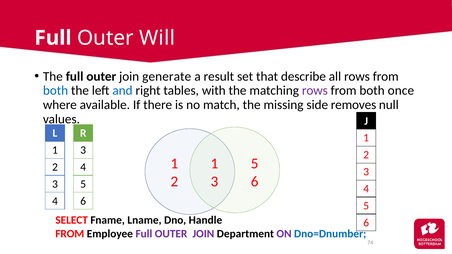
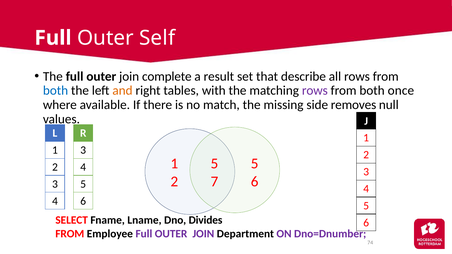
Will: Will -> Self
generate: generate -> complete
and colour: blue -> orange
1 1: 1 -> 5
3 at (214, 182): 3 -> 7
Handle: Handle -> Divides
Dno=Dnumber colour: blue -> purple
